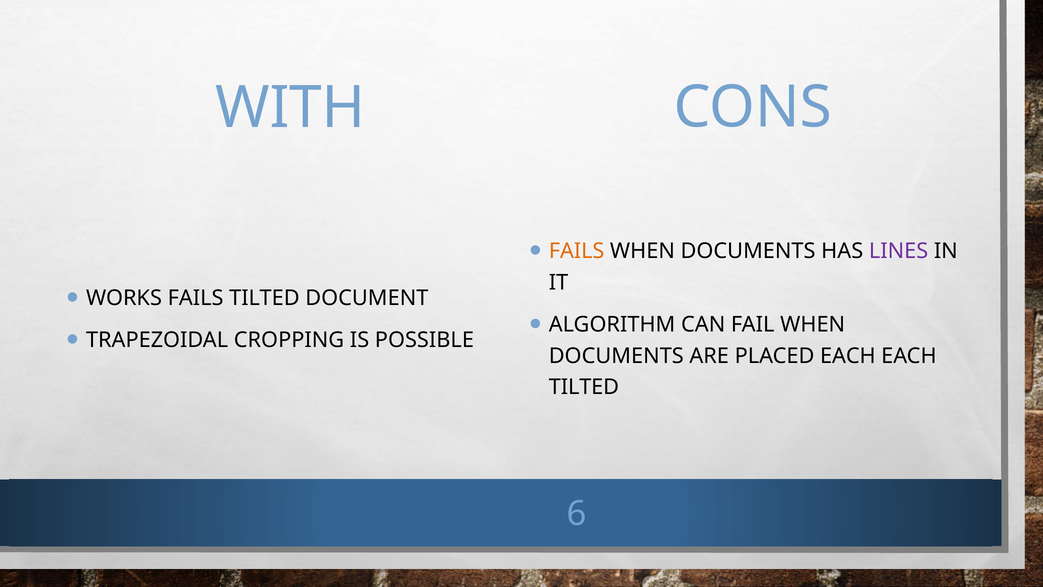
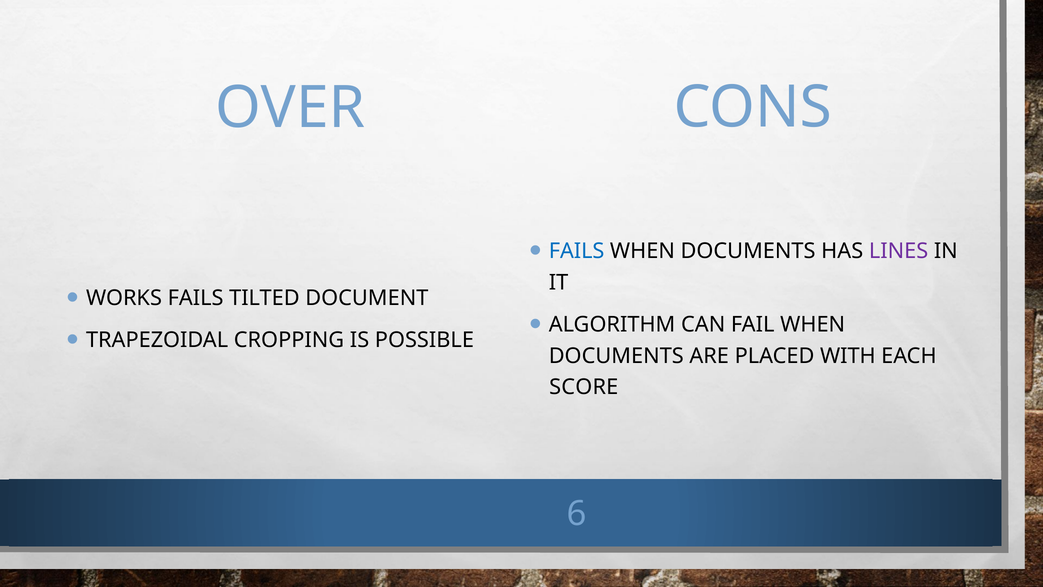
WITH: WITH -> OVER
FAILS at (577, 251) colour: orange -> blue
PLACED EACH: EACH -> WITH
TILTED at (584, 387): TILTED -> SCORE
